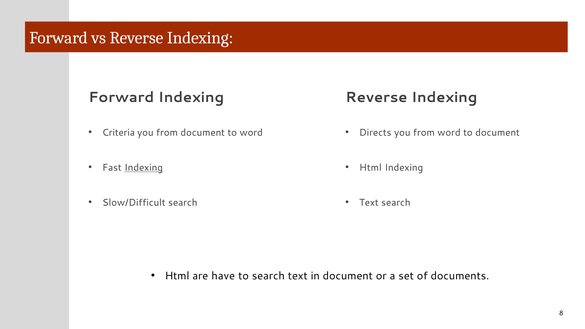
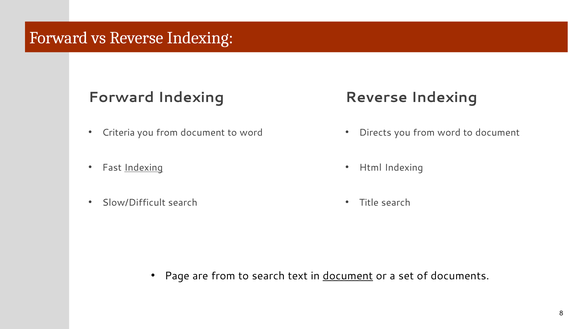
Text at (369, 203): Text -> Title
Html at (177, 276): Html -> Page
are have: have -> from
document at (348, 276) underline: none -> present
